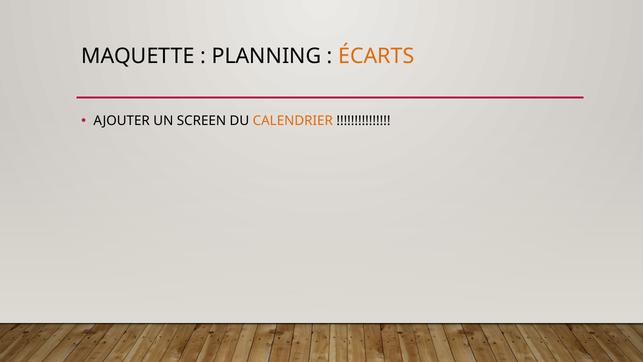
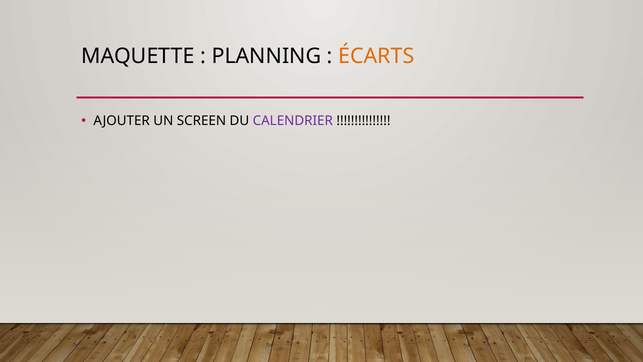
CALENDRIER colour: orange -> purple
